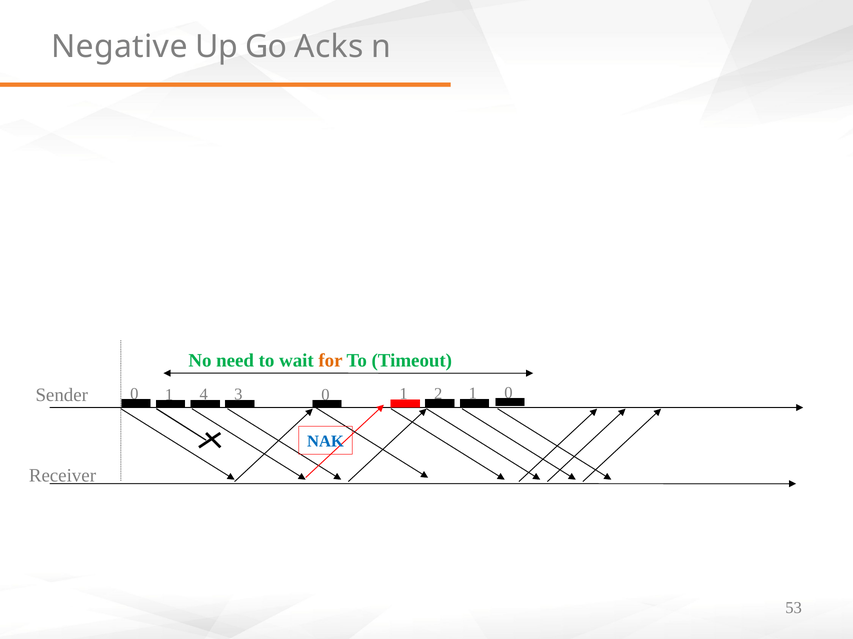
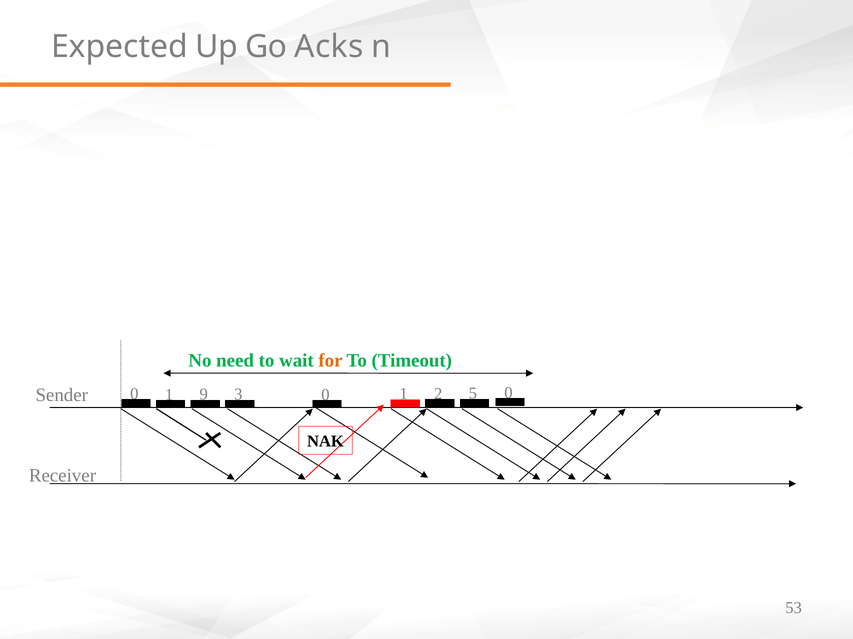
Negative at (119, 47): Negative -> Expected
4: 4 -> 9
2 1: 1 -> 5
NAK colour: blue -> black
